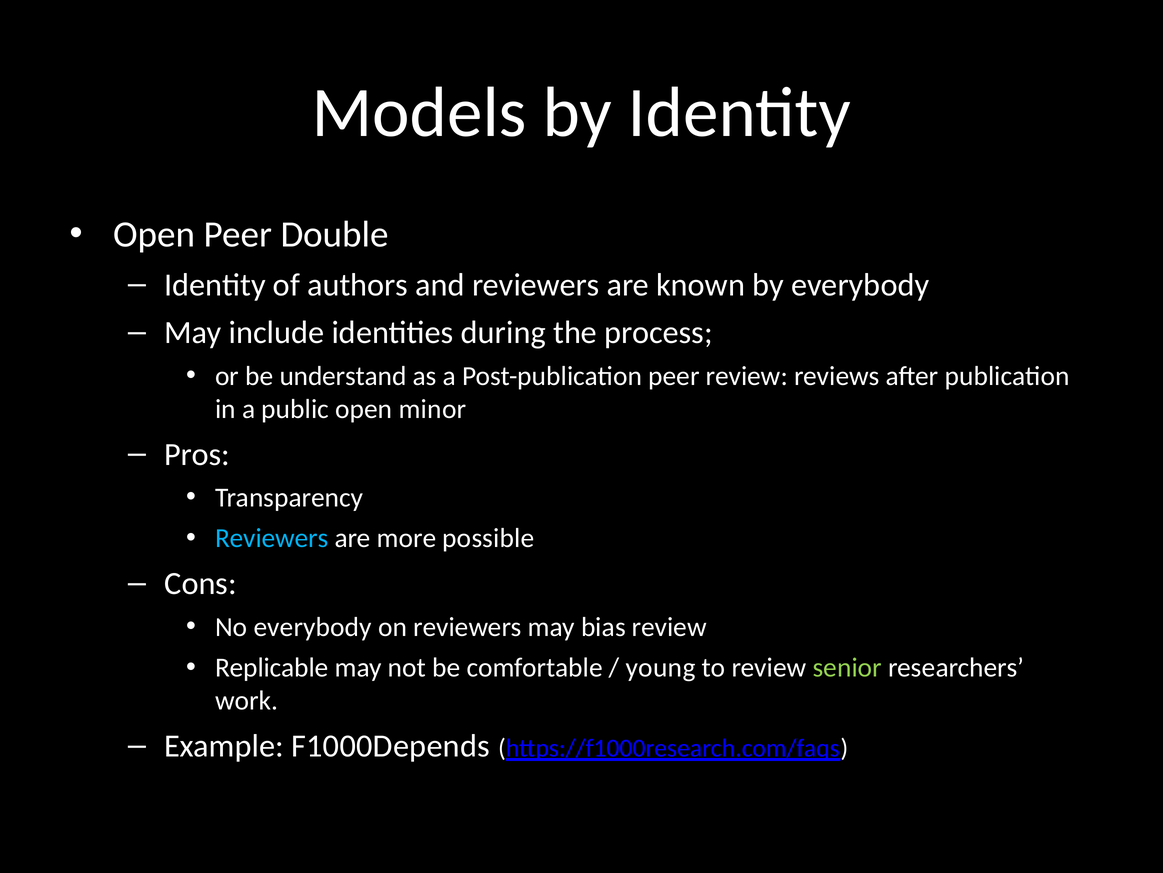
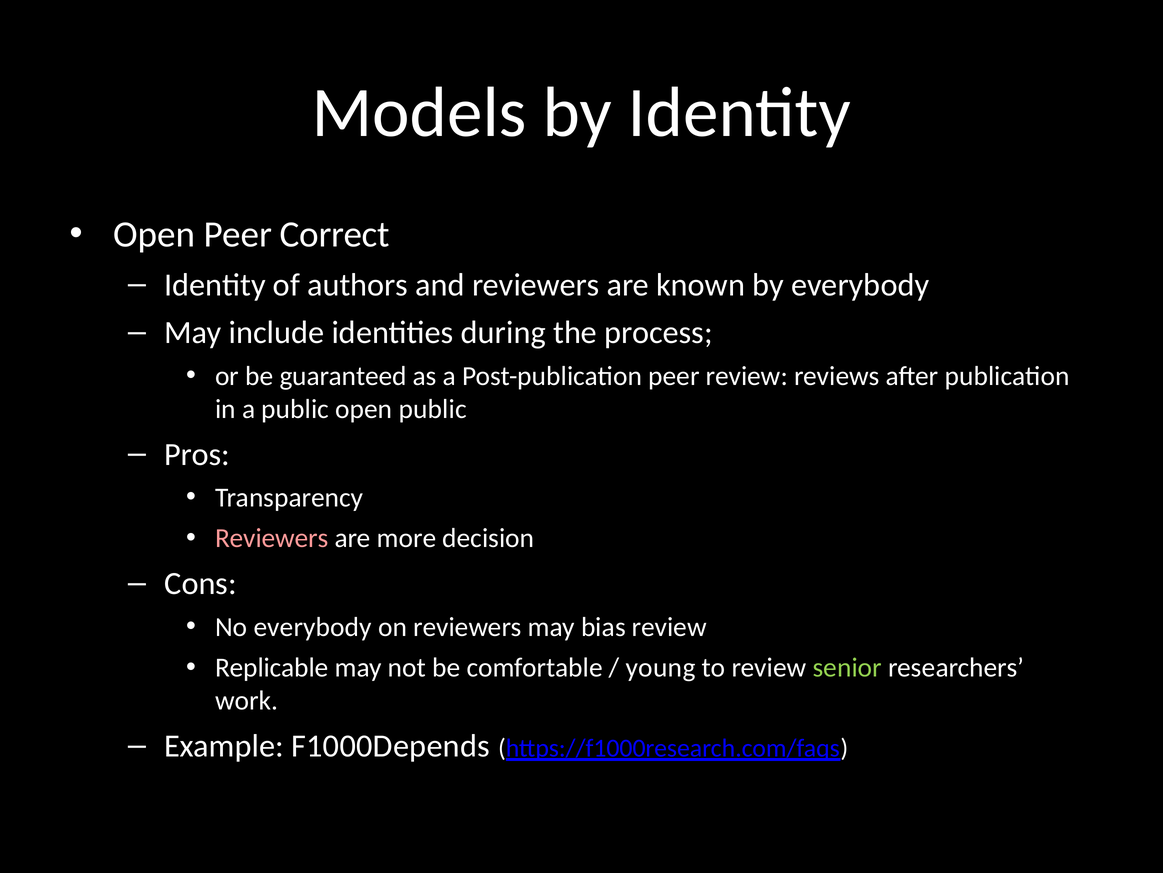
Double: Double -> Correct
understand: understand -> guaranteed
open minor: minor -> public
Reviewers at (272, 538) colour: light blue -> pink
possible: possible -> decision
